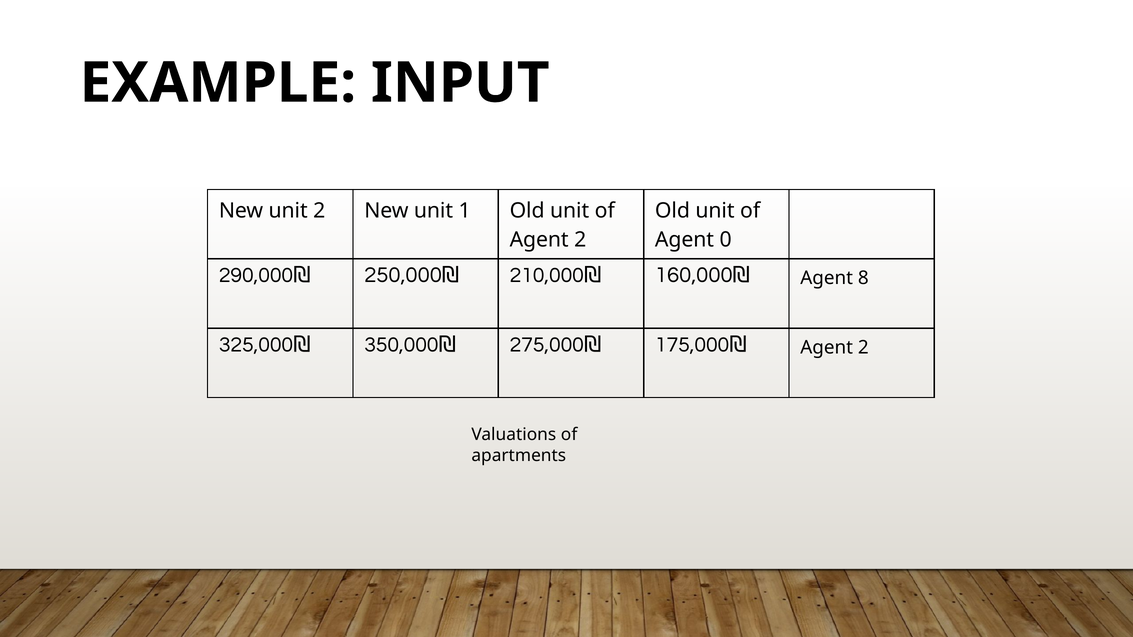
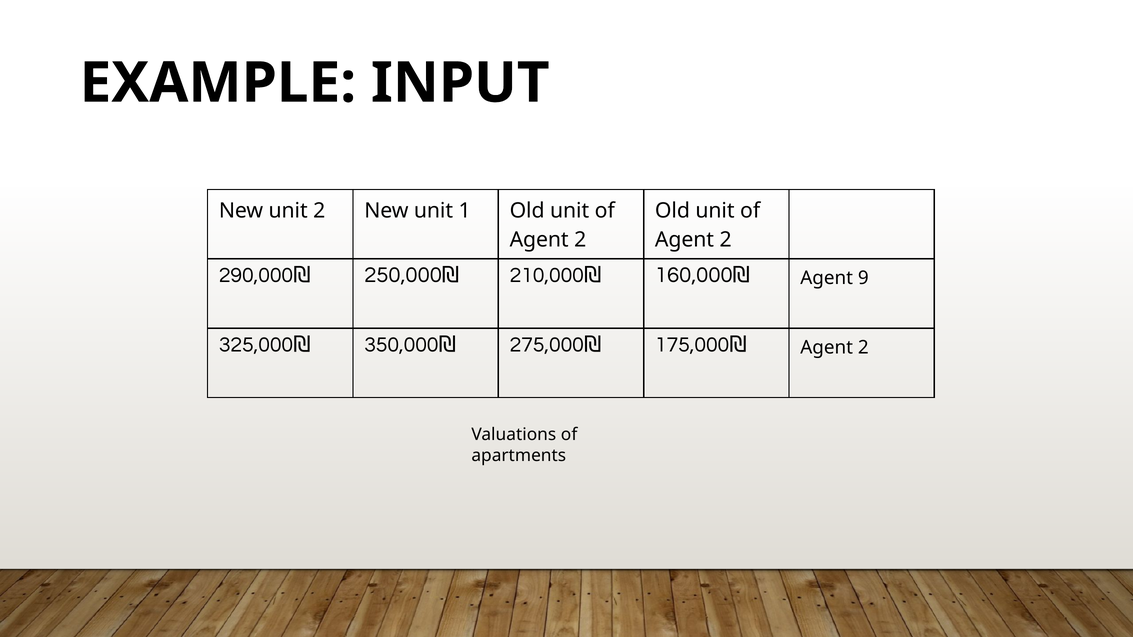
0 at (726, 240): 0 -> 2
8: 8 -> 9
